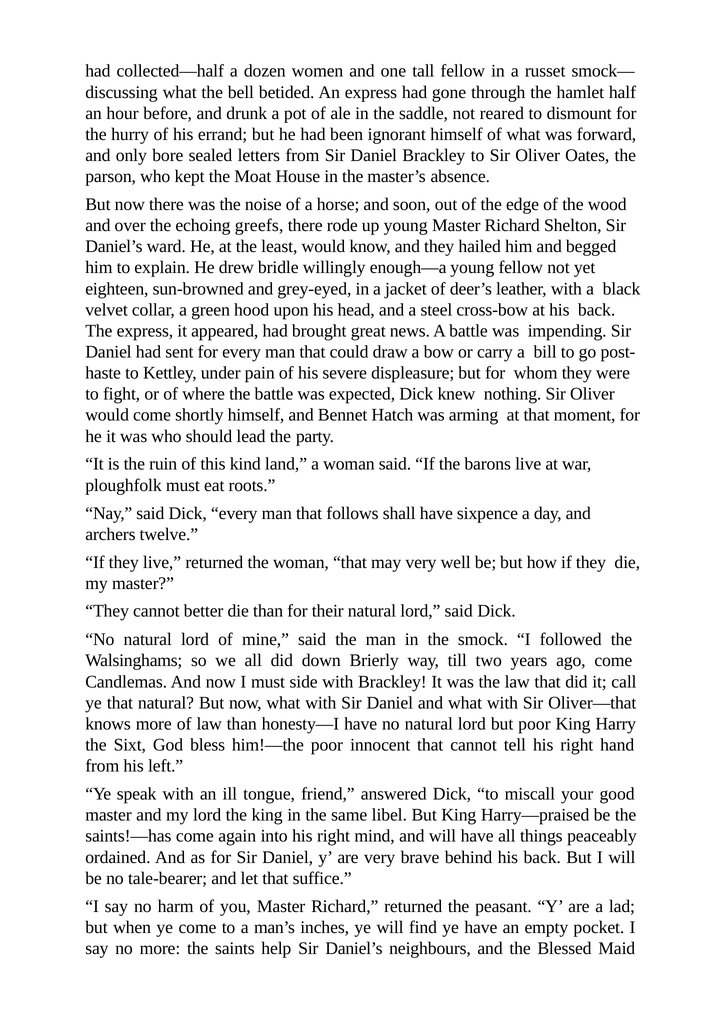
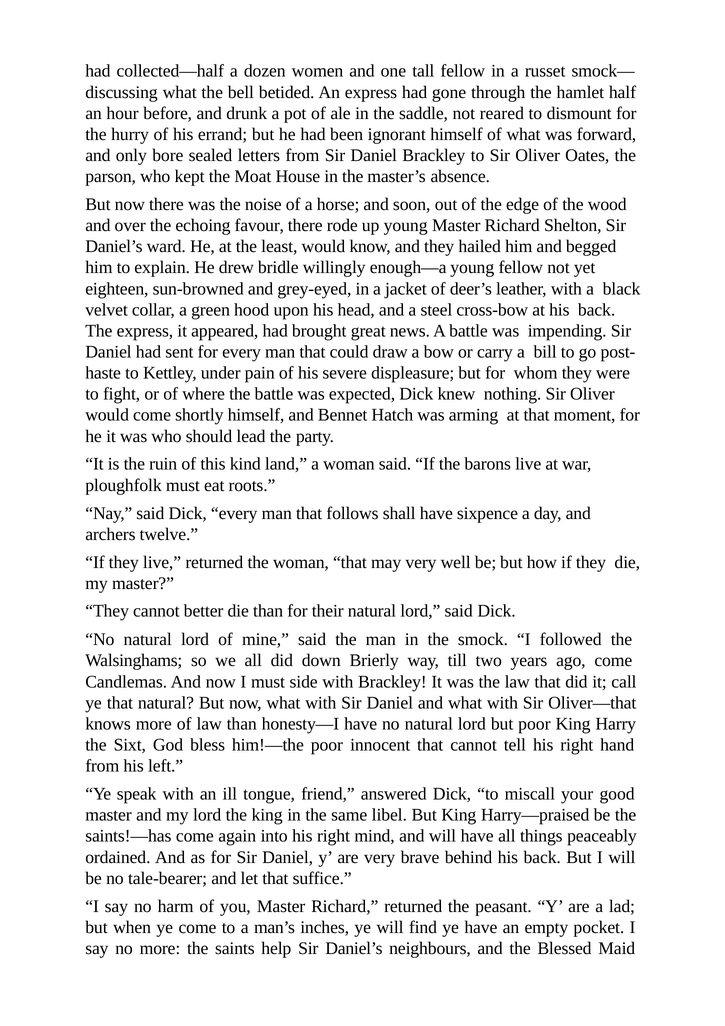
greefs: greefs -> favour
